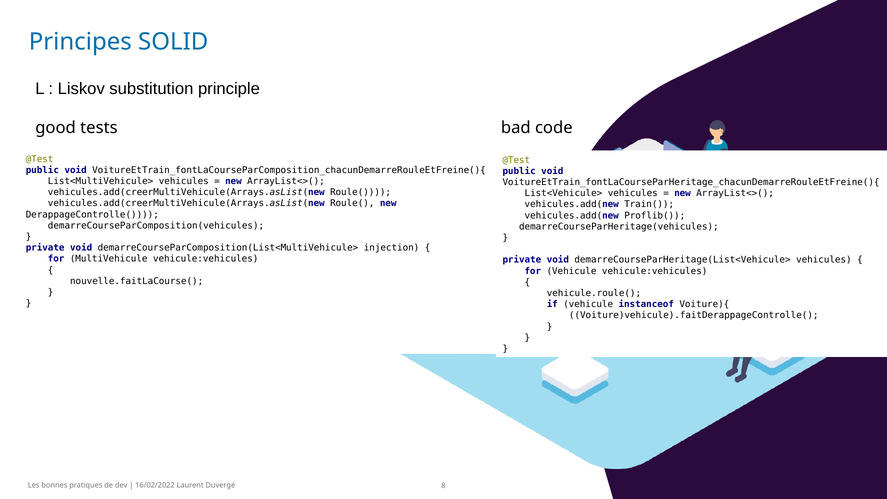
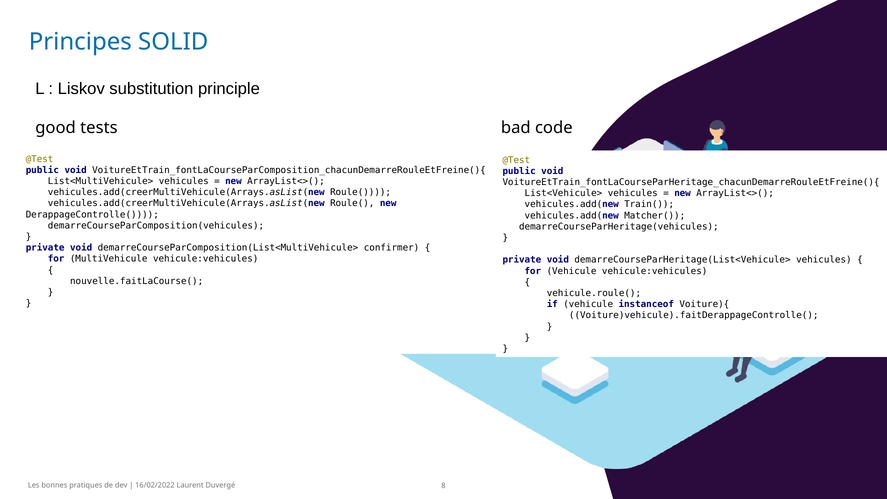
Proflib(: Proflib( -> Matcher(
injection: injection -> confirmer
